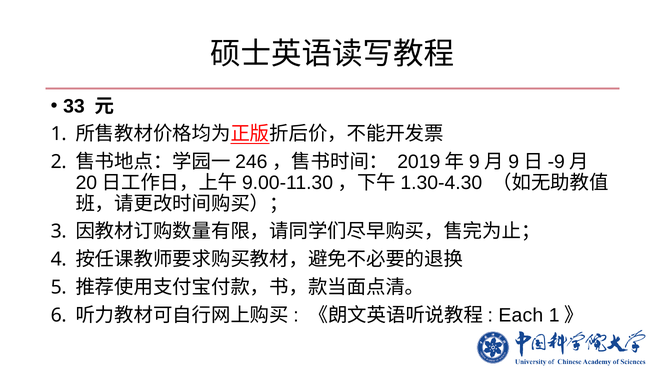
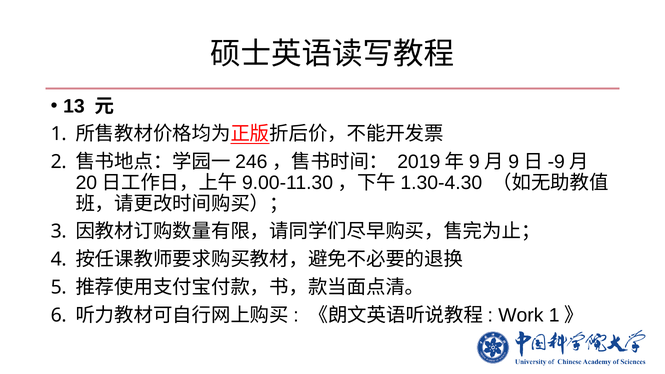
33: 33 -> 13
Each: Each -> Work
